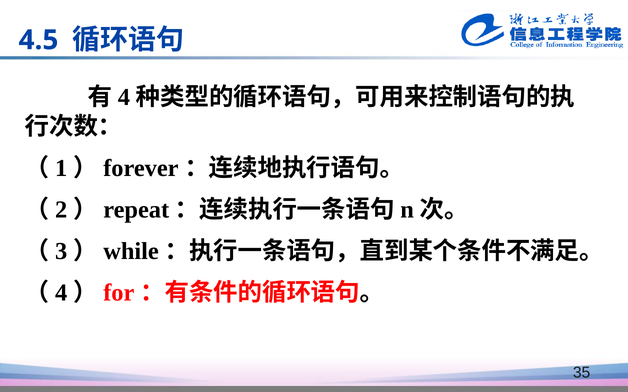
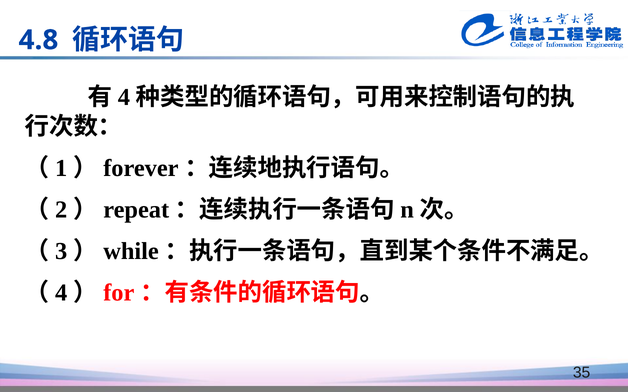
4.5: 4.5 -> 4.8
